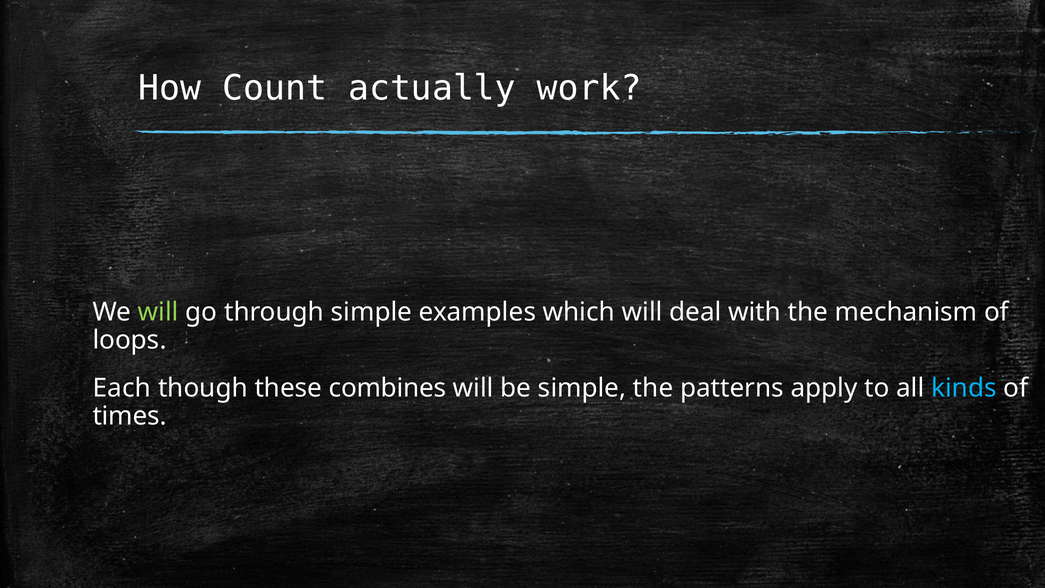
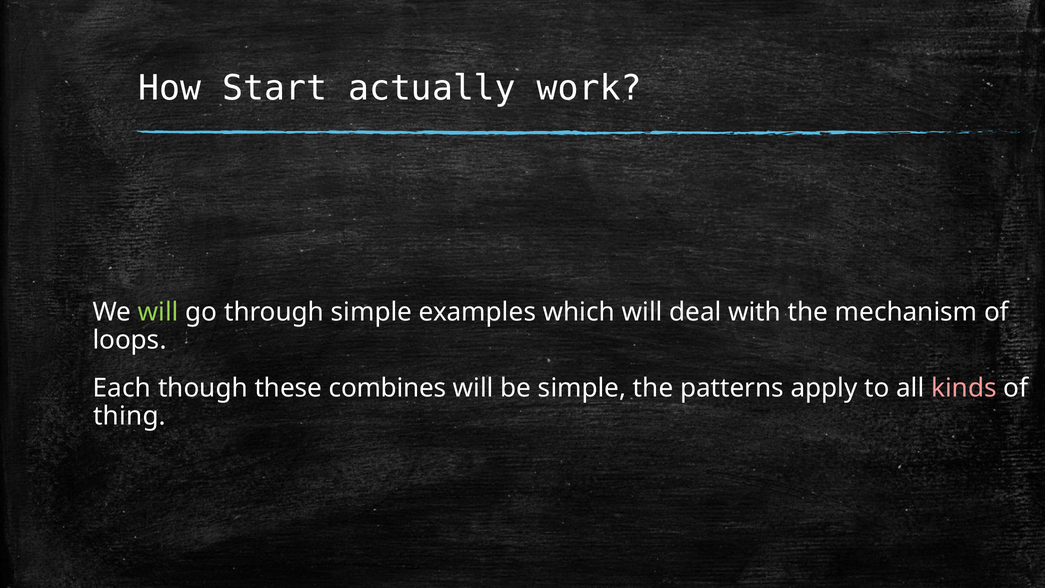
Count: Count -> Start
kinds colour: light blue -> pink
times: times -> thing
